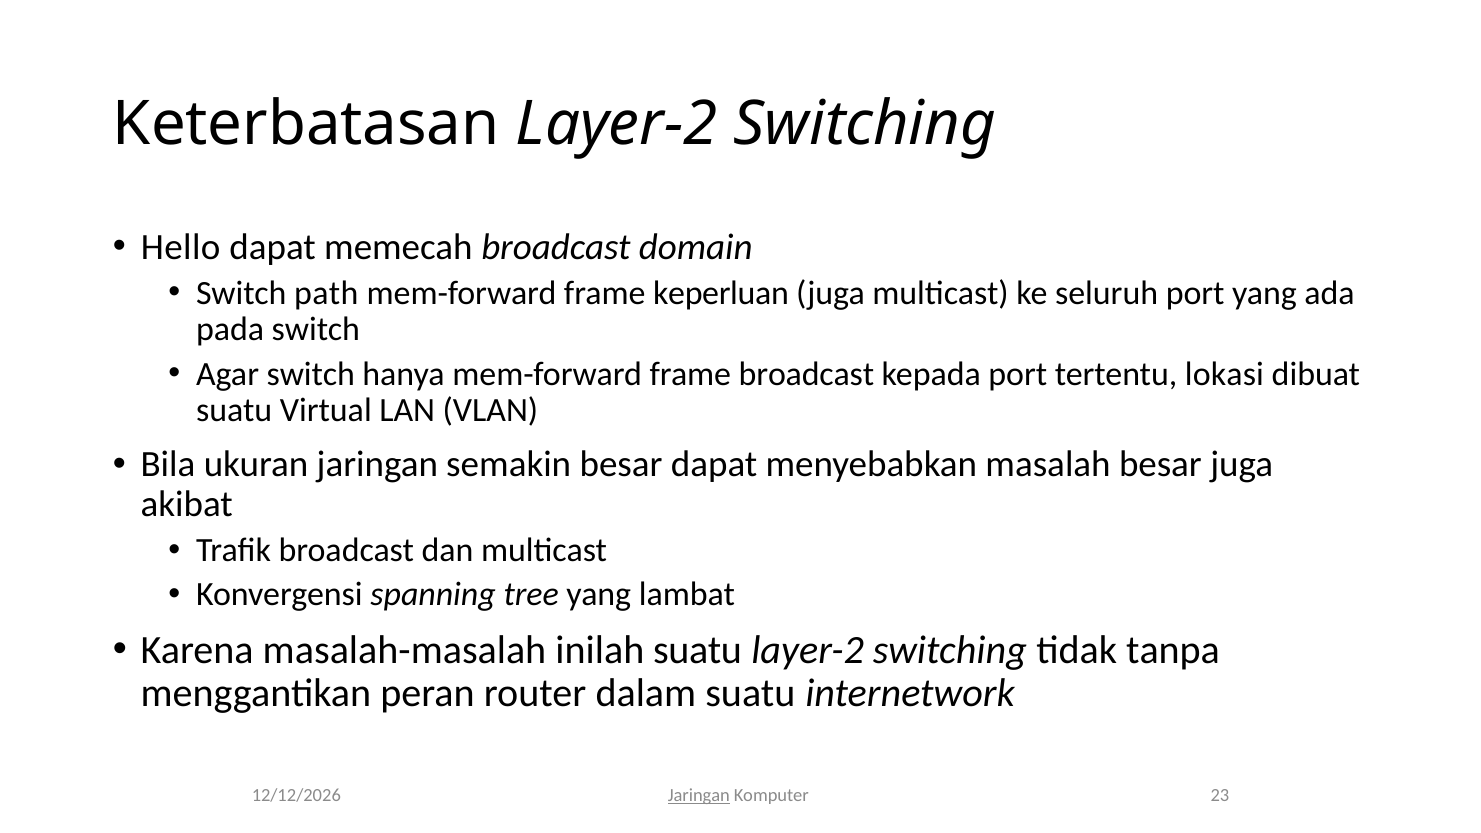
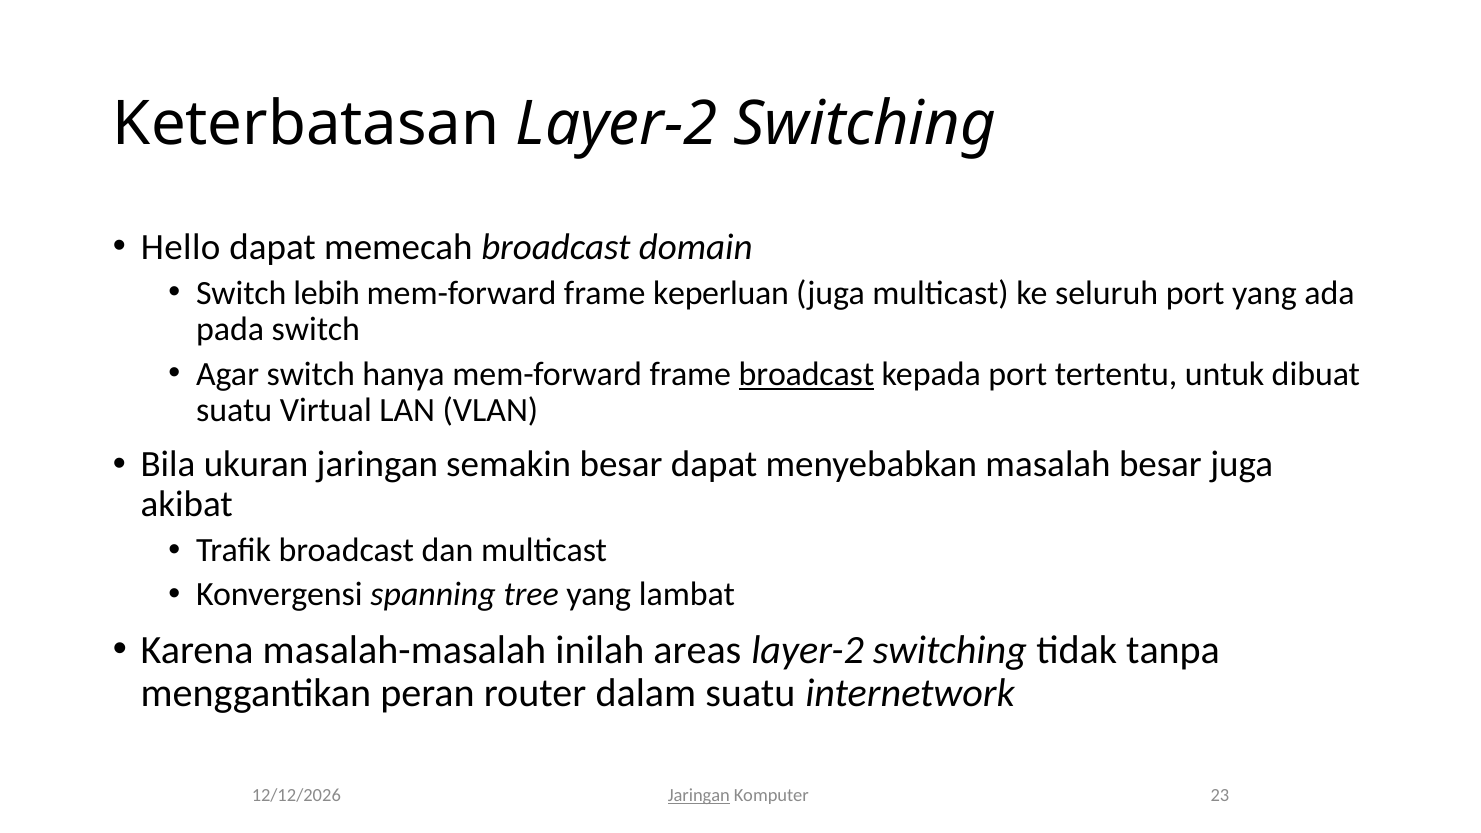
path: path -> lebih
broadcast at (806, 374) underline: none -> present
lokasi: lokasi -> untuk
inilah suatu: suatu -> areas
